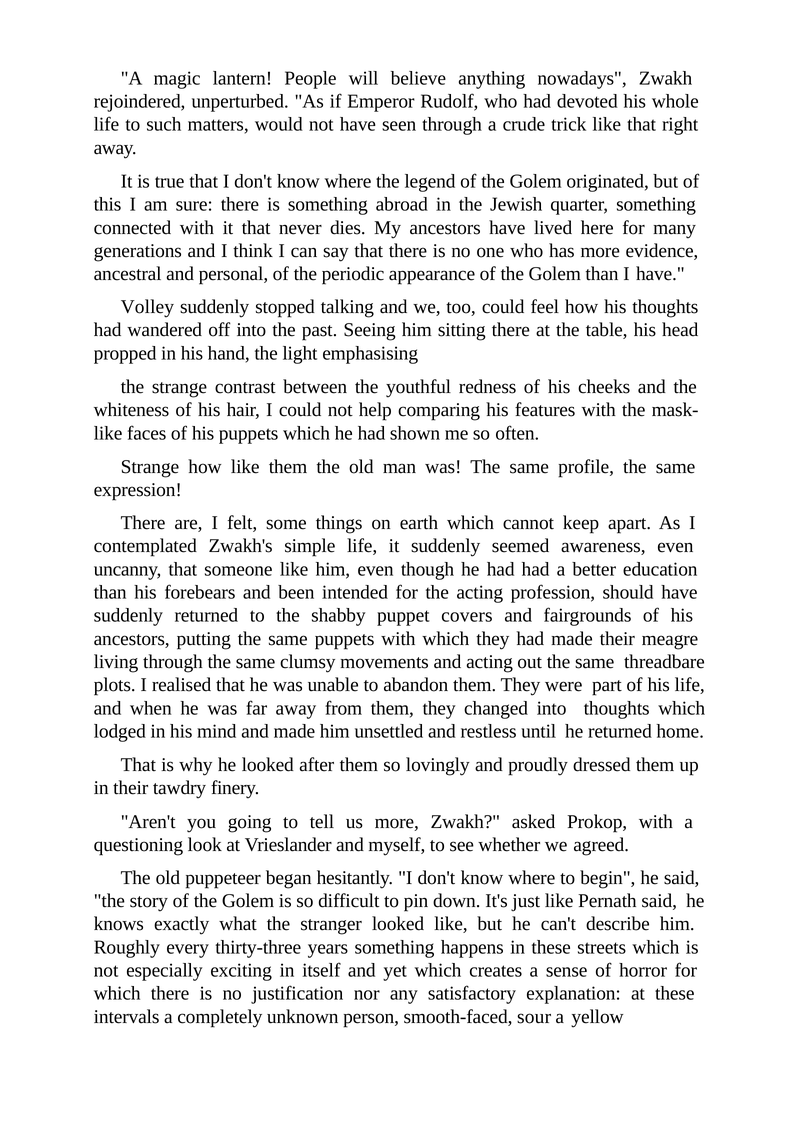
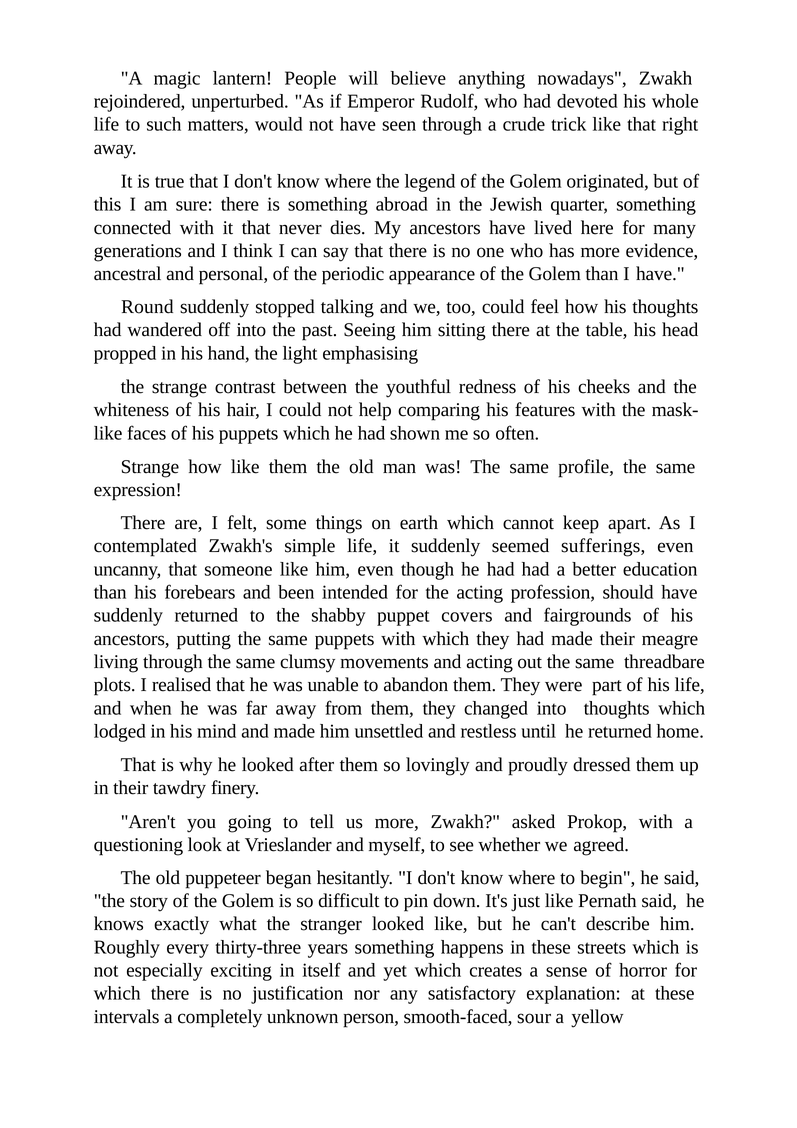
Volley: Volley -> Round
awareness: awareness -> sufferings
